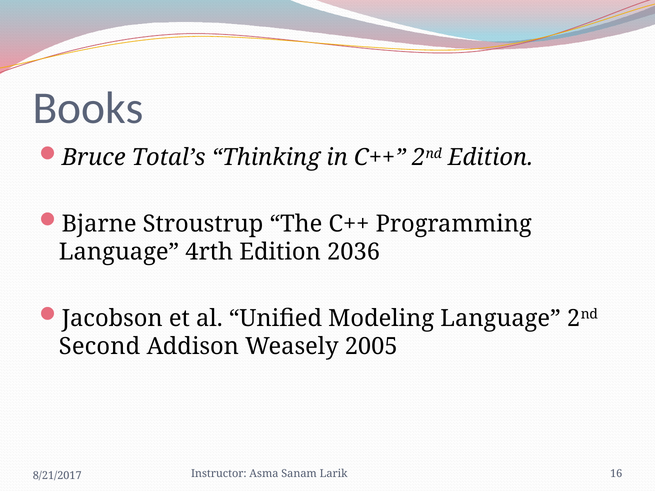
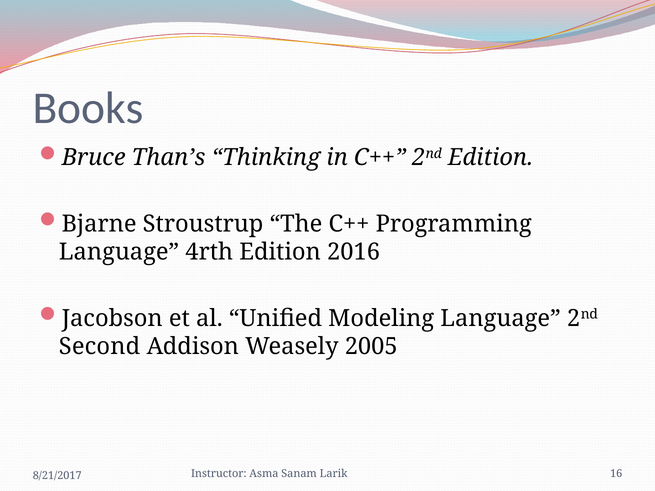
Total’s: Total’s -> Than’s
2036: 2036 -> 2016
